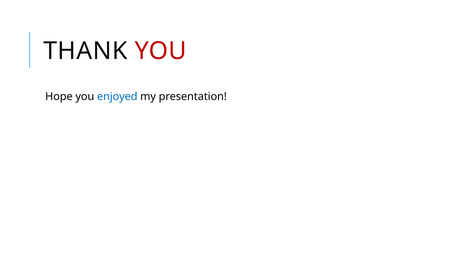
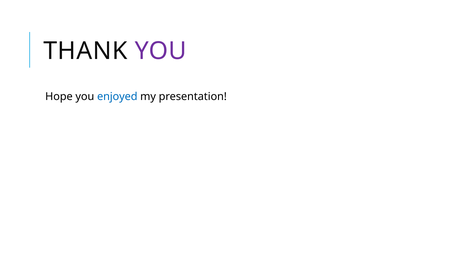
YOU at (161, 51) colour: red -> purple
